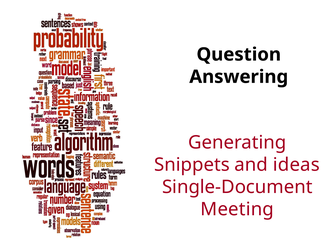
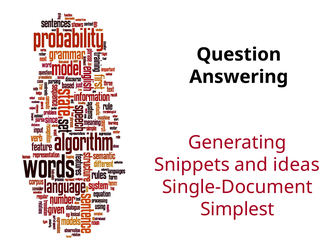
Meeting: Meeting -> Simplest
